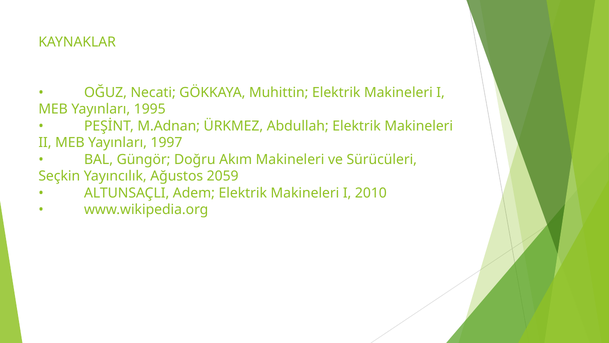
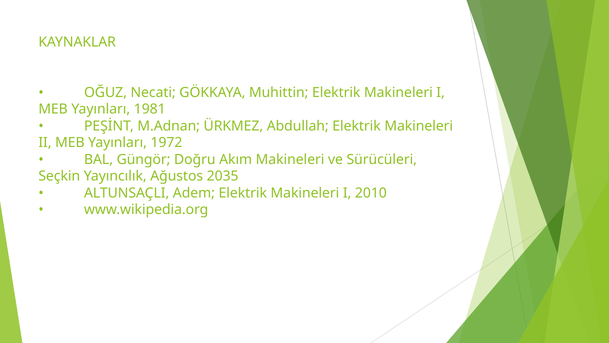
1995: 1995 -> 1981
1997: 1997 -> 1972
2059: 2059 -> 2035
